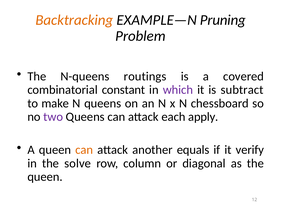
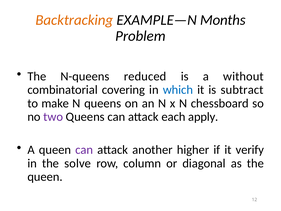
Pruning: Pruning -> Months
routings: routings -> reduced
covered: covered -> without
constant: constant -> covering
which colour: purple -> blue
can at (84, 150) colour: orange -> purple
equals: equals -> higher
